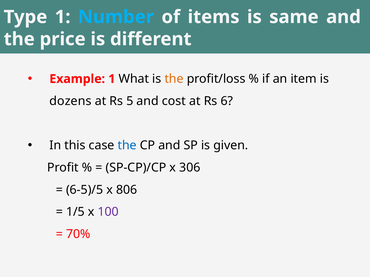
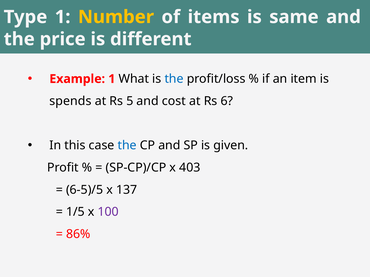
Number colour: light blue -> yellow
the at (174, 79) colour: orange -> blue
dozens: dozens -> spends
306: 306 -> 403
806: 806 -> 137
70%: 70% -> 86%
